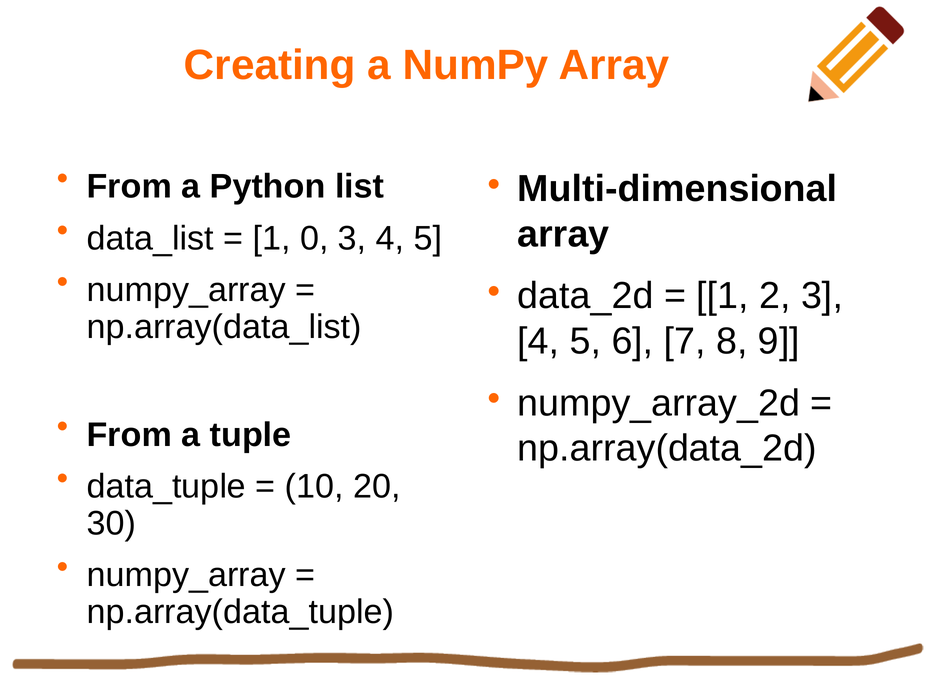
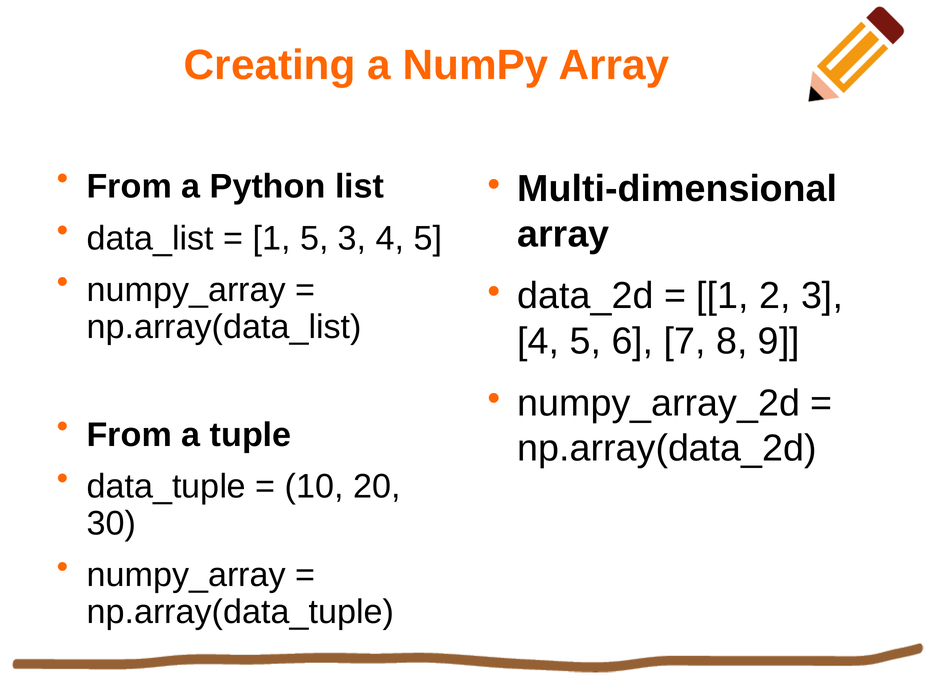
1 0: 0 -> 5
